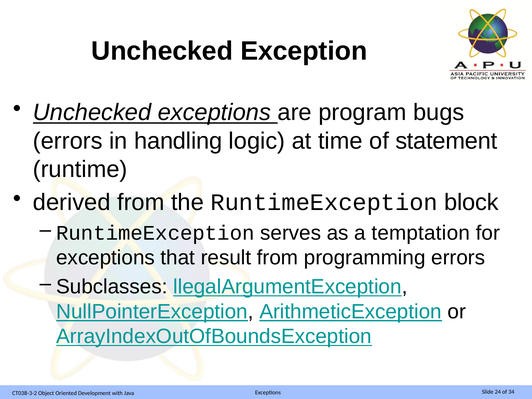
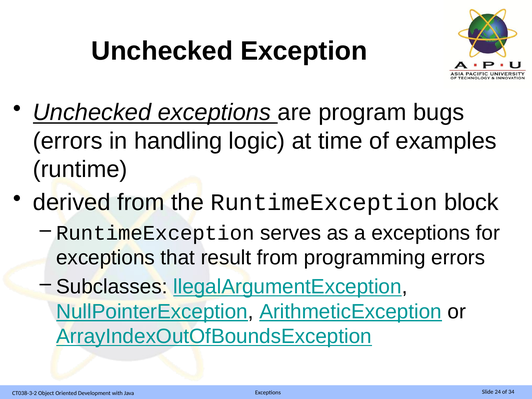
statement: statement -> examples
a temptation: temptation -> exceptions
